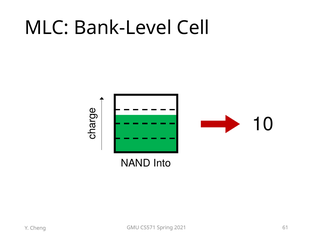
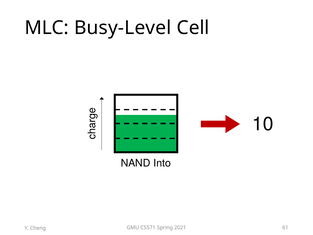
Bank-Level: Bank-Level -> Busy-Level
